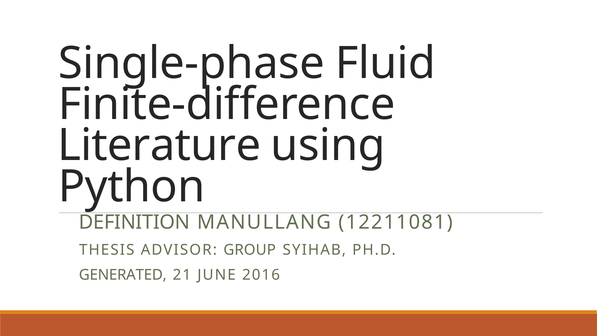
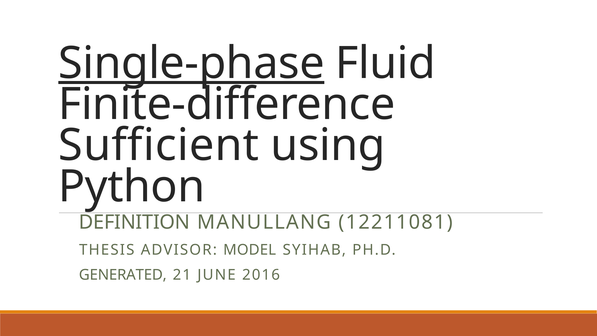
Single-phase underline: none -> present
Literature: Literature -> Sufficient
GROUP: GROUP -> MODEL
